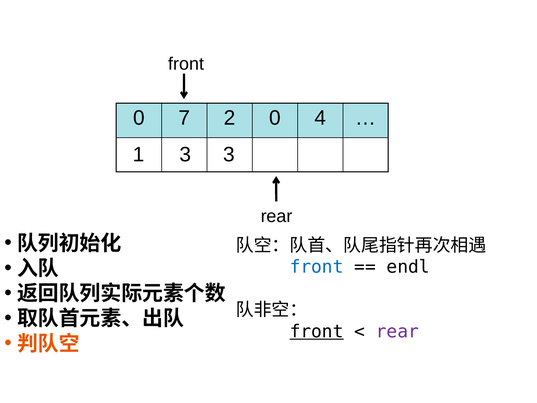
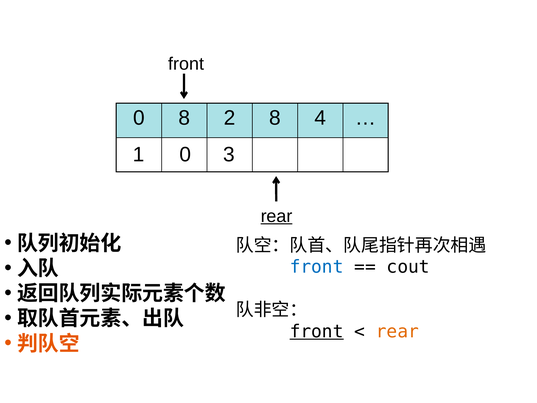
0 7: 7 -> 8
2 0: 0 -> 8
1 3: 3 -> 0
rear at (277, 216) underline: none -> present
endl: endl -> cout
rear at (397, 331) colour: purple -> orange
